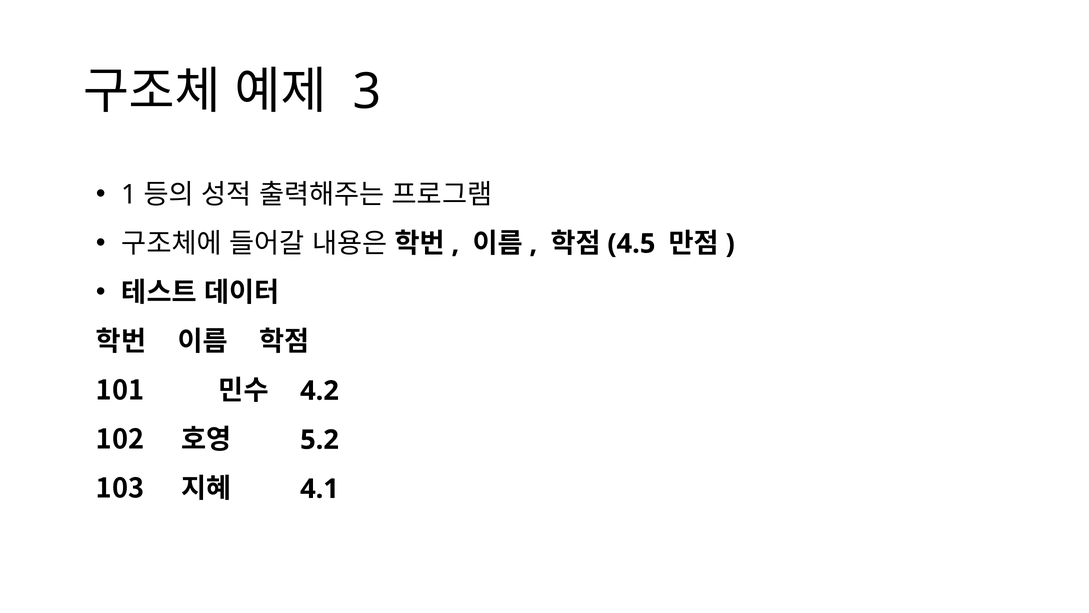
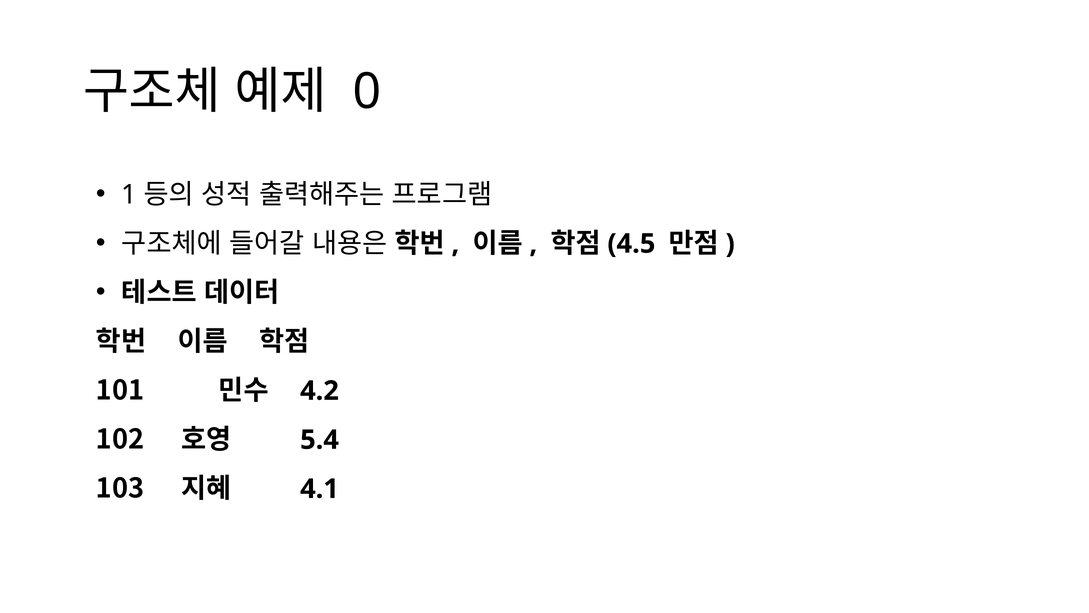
3: 3 -> 0
5.2: 5.2 -> 5.4
